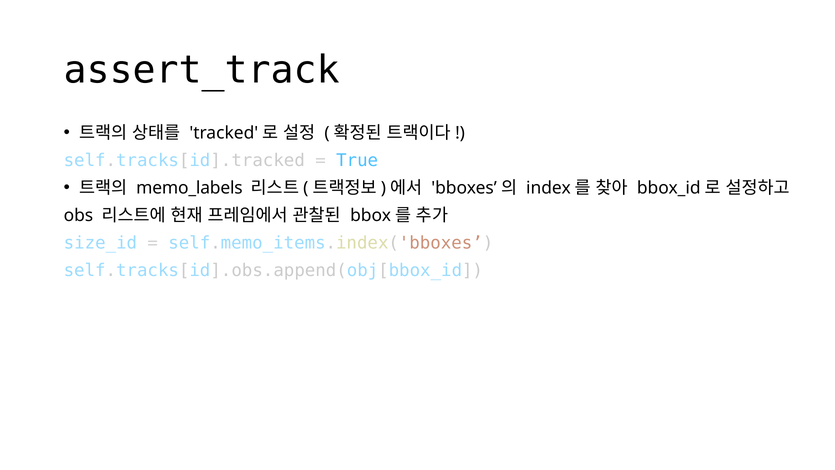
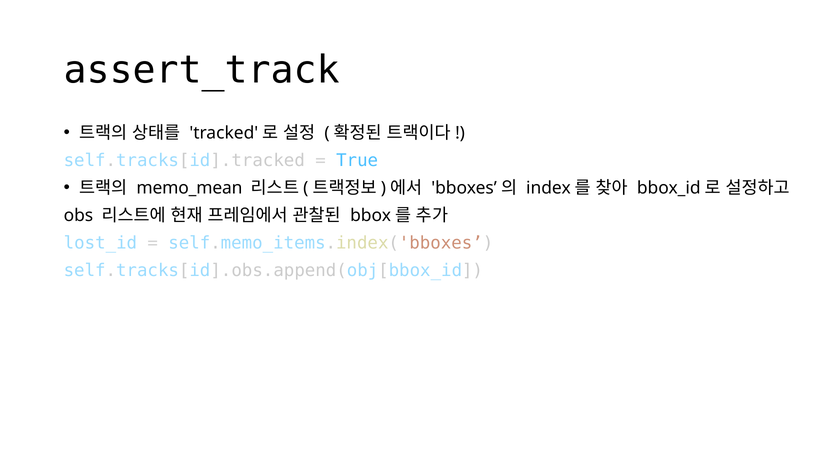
memo_labels: memo_labels -> memo_mean
size_id: size_id -> lost_id
